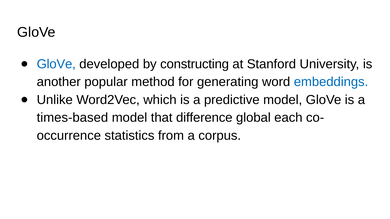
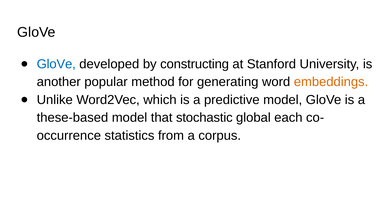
embeddings colour: blue -> orange
times-based: times-based -> these-based
difference: difference -> stochastic
